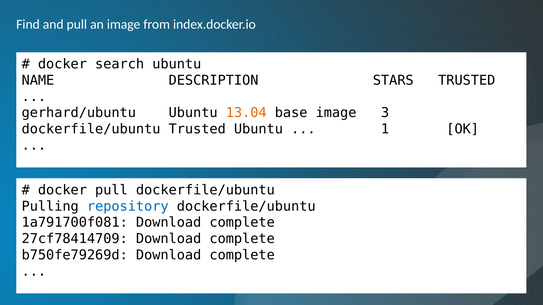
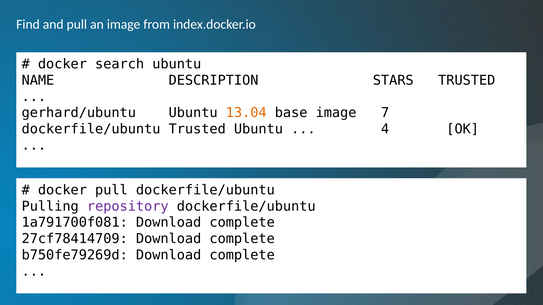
3: 3 -> 7
1: 1 -> 4
repository colour: blue -> purple
